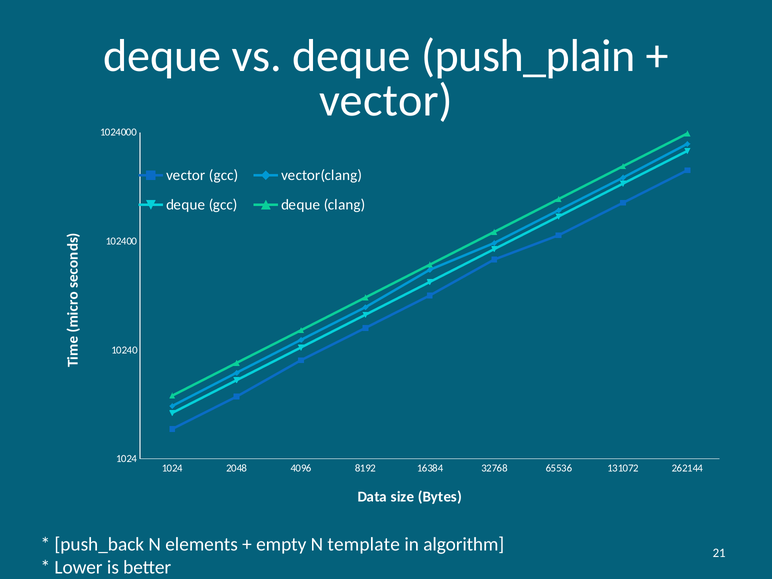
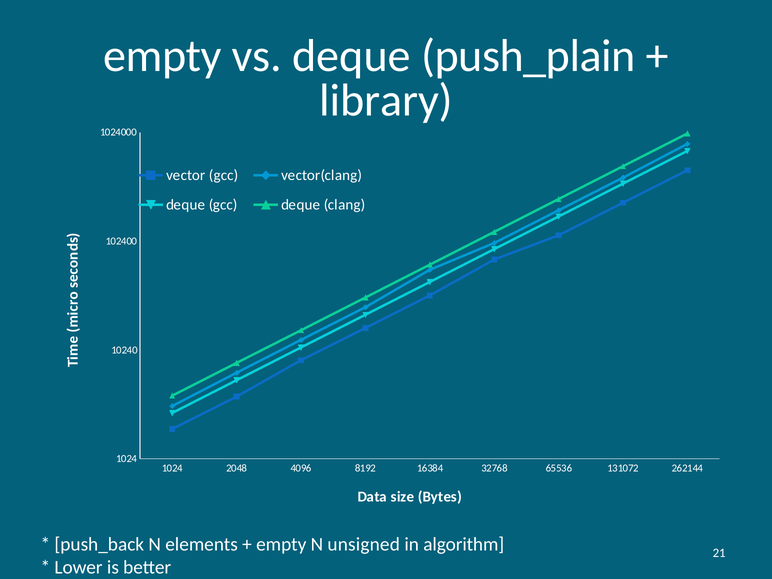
deque at (162, 56): deque -> empty
vector at (386, 100): vector -> library
template: template -> unsigned
